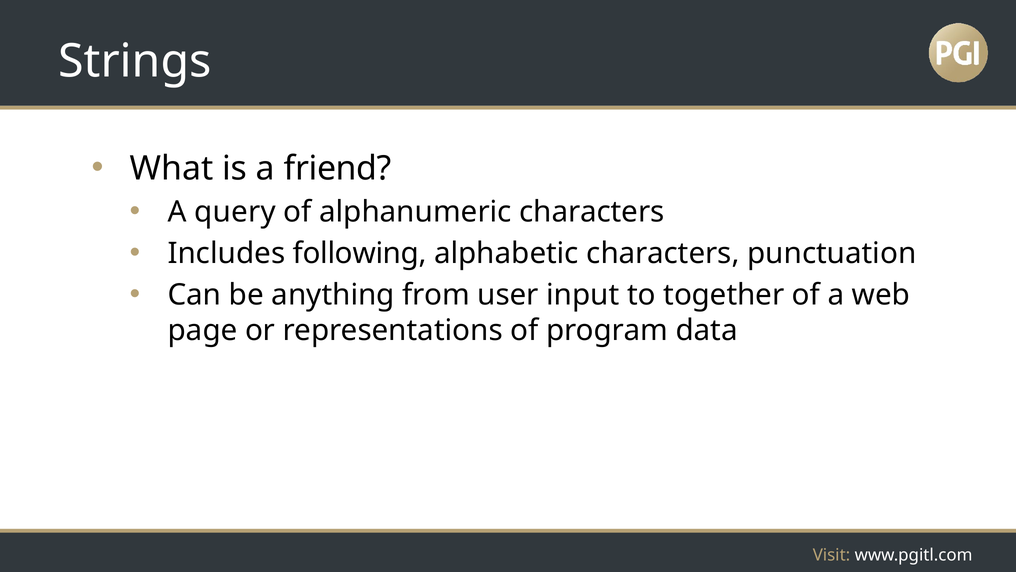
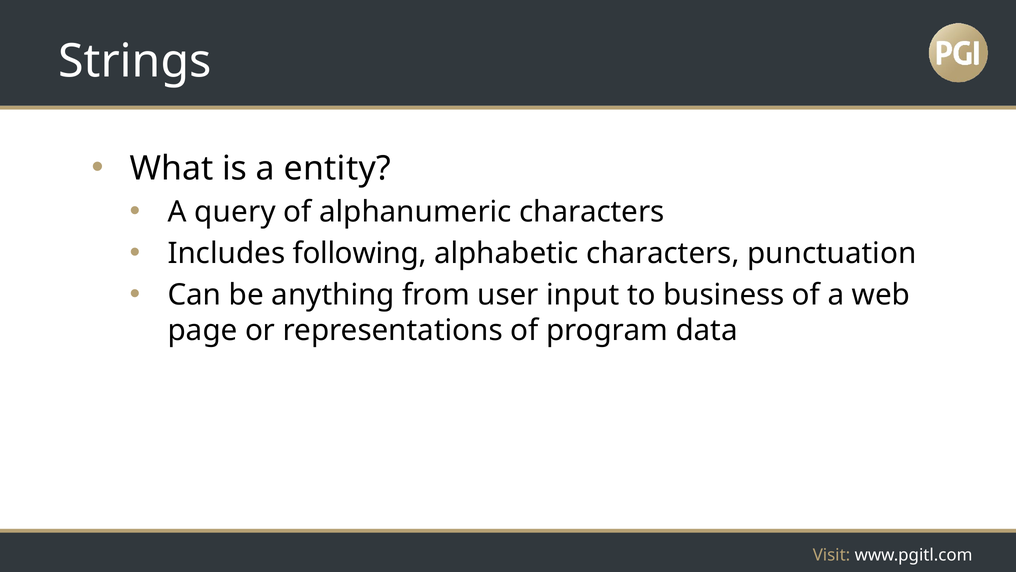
friend: friend -> entity
together: together -> business
